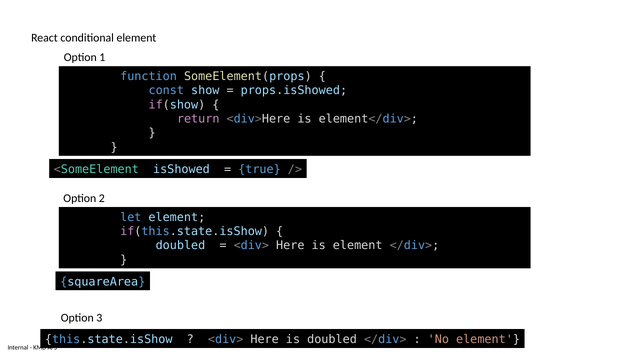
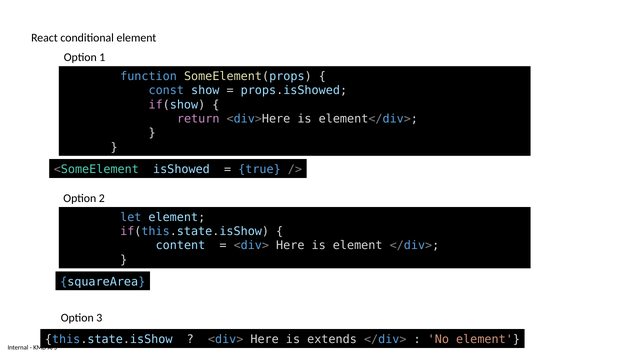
doubled at (180, 245): doubled -> content
is doubled: doubled -> extends
